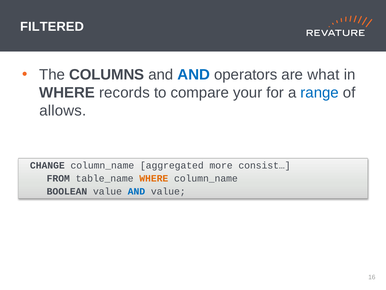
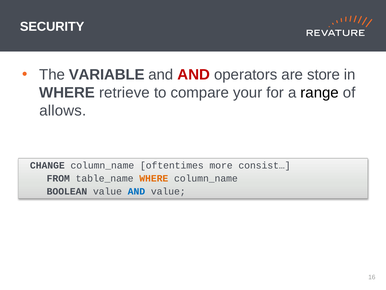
FILTERED: FILTERED -> SECURITY
COLUMNS: COLUMNS -> VARIABLE
AND at (194, 75) colour: blue -> red
what: what -> store
records: records -> retrieve
range colour: blue -> black
aggregated: aggregated -> oftentimes
